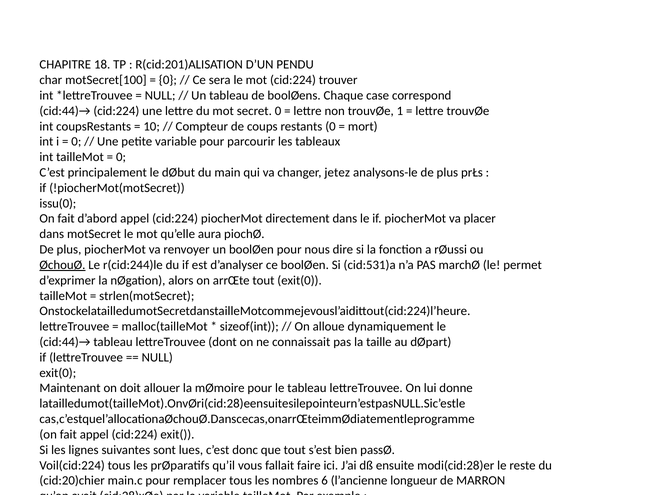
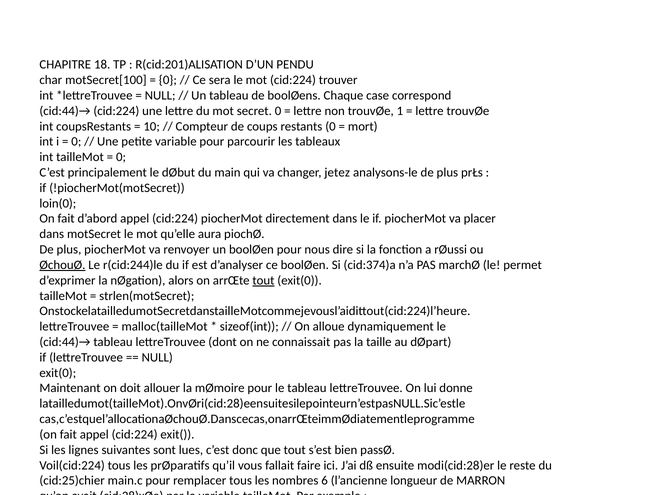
issu(0: issu(0 -> loin(0
cid:531)a: cid:531)a -> cid:374)a
tout at (263, 280) underline: none -> present
cid:20)chier: cid:20)chier -> cid:25)chier
